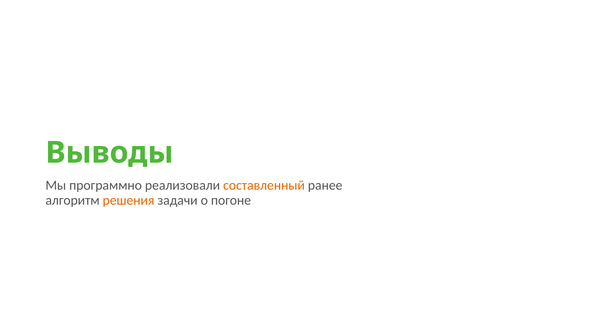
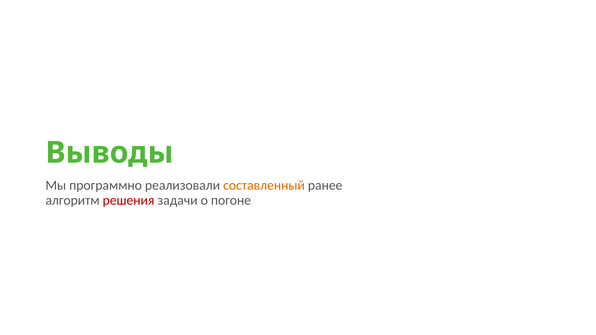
решения colour: orange -> red
